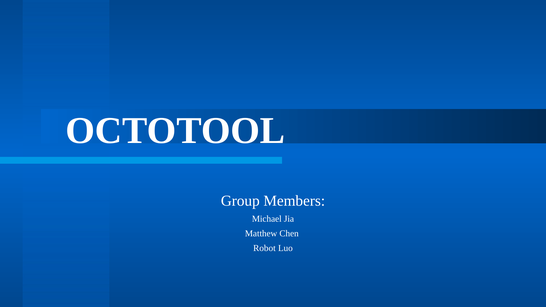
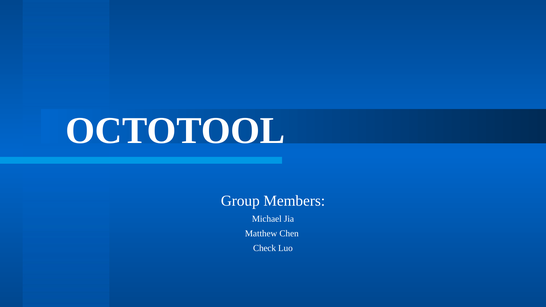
Robot: Robot -> Check
